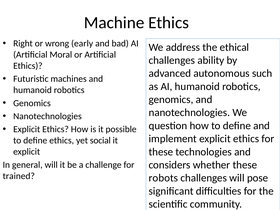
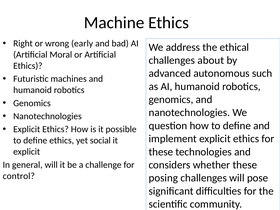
ability: ability -> about
trained: trained -> control
robots: robots -> posing
